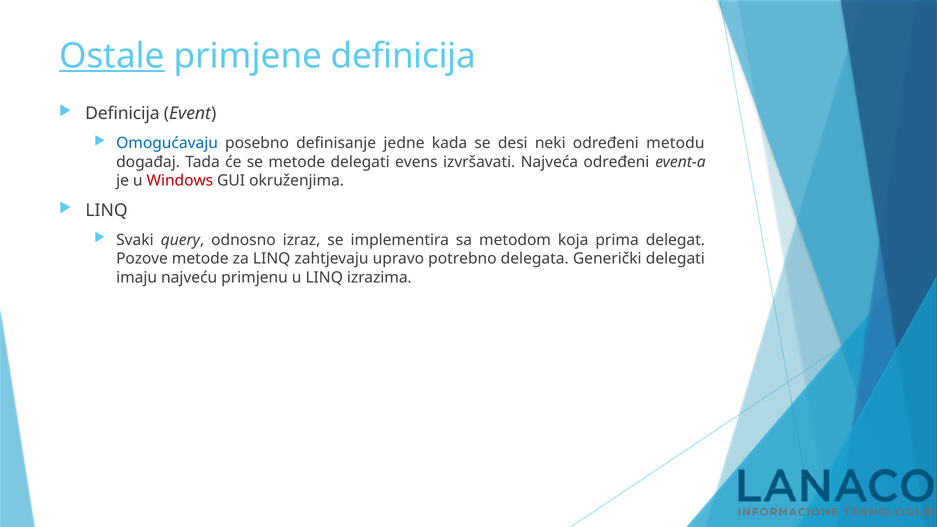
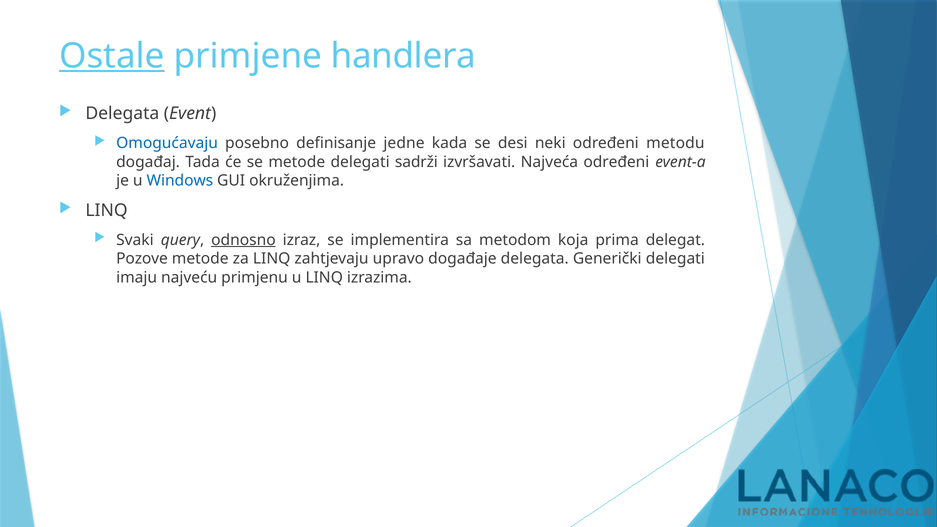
primjene definicija: definicija -> handlera
Definicija at (122, 114): Definicija -> Delegata
evens: evens -> sadrži
Windows colour: red -> blue
odnosno underline: none -> present
potrebno: potrebno -> događaje
